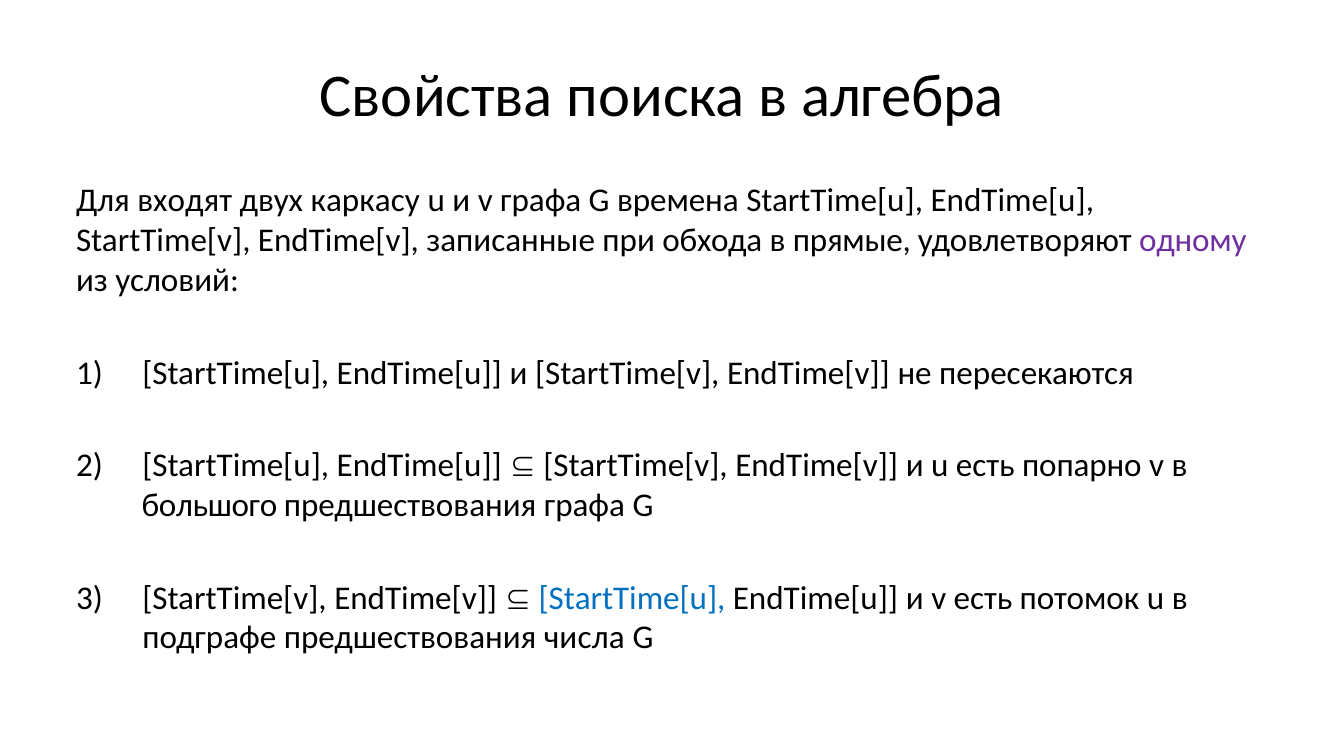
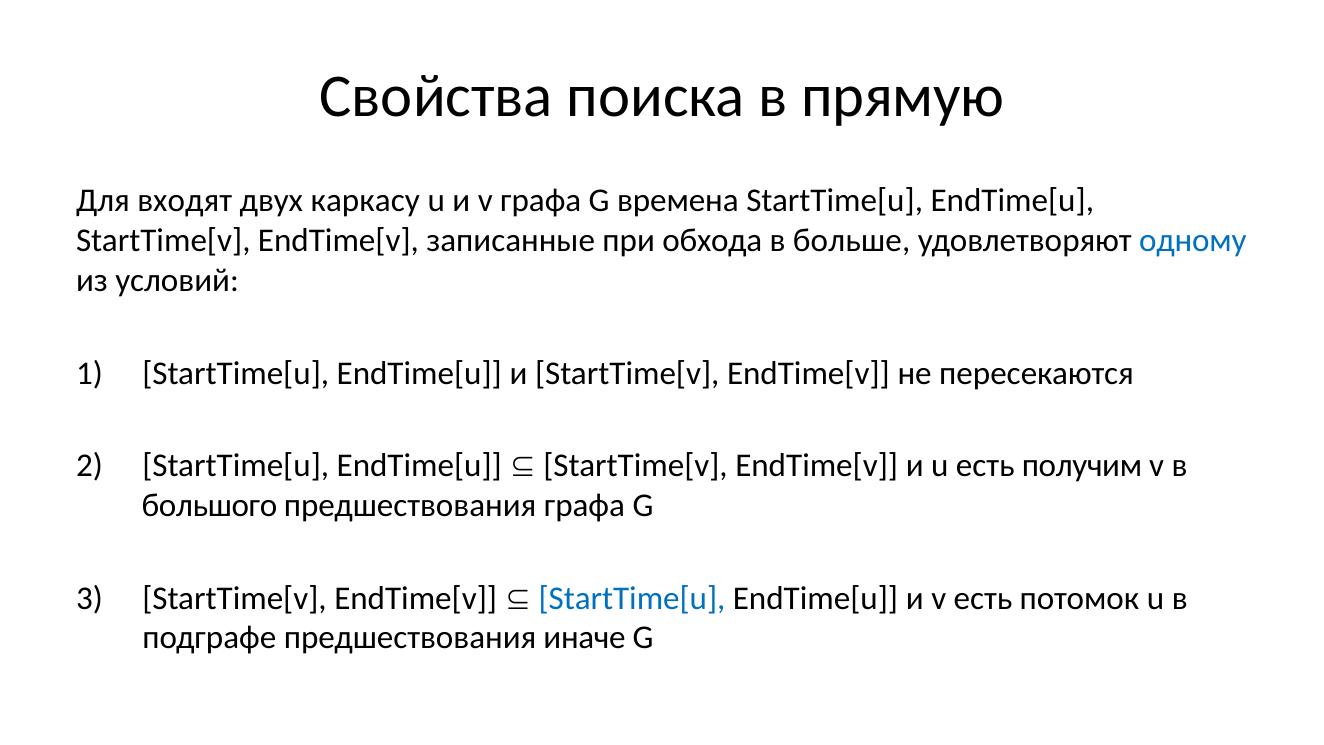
алгебра: алгебра -> прямую
прямые: прямые -> больше
одному colour: purple -> blue
попарно: попарно -> получим
числа: числа -> иначе
